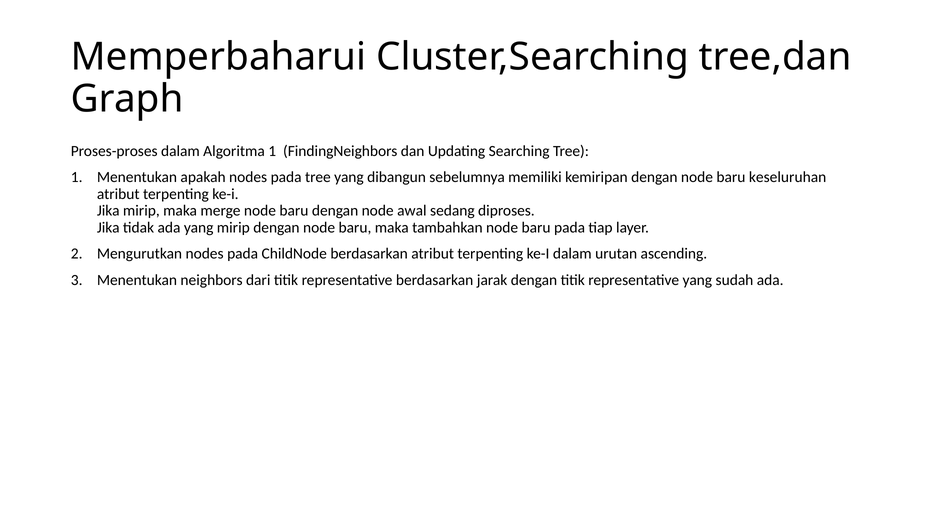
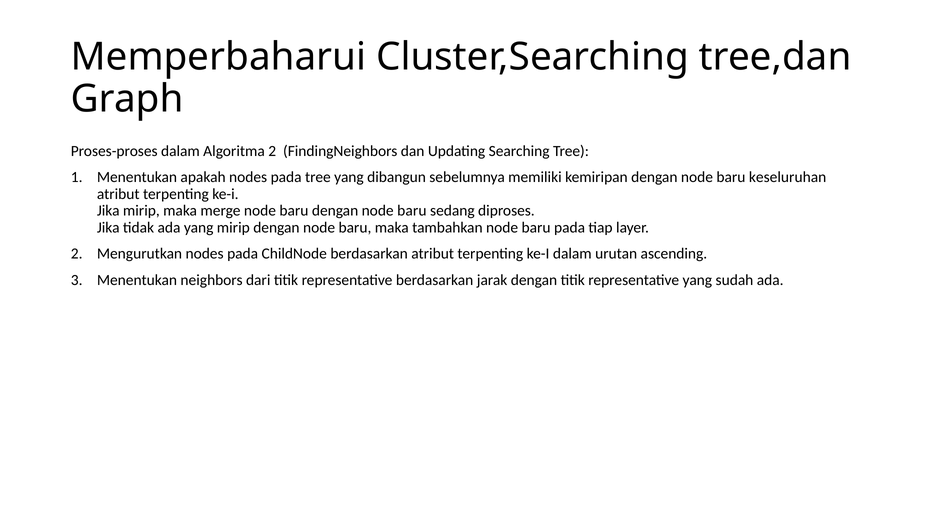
Algoritma 1: 1 -> 2
baru dengan node awal: awal -> baru
